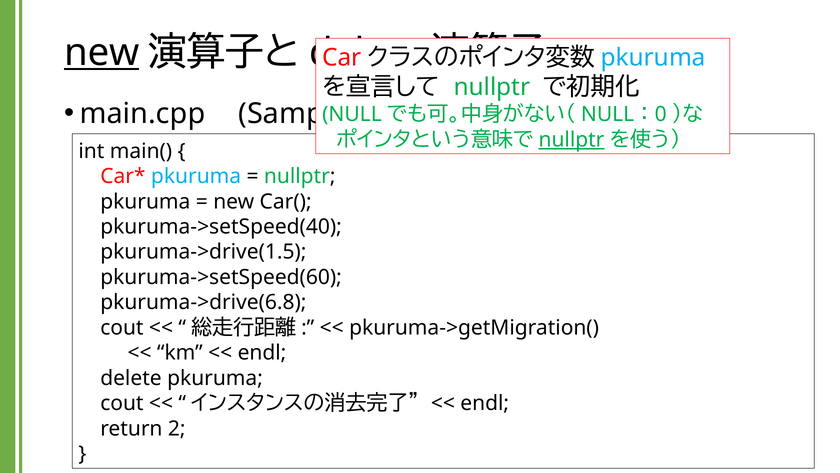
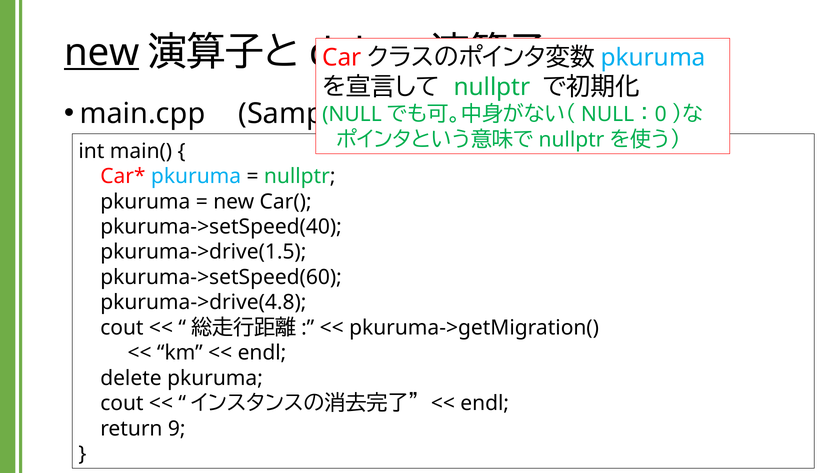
nullptr at (571, 140) underline: present -> none
pkuruma->drive(6.8: pkuruma->drive(6.8 -> pkuruma->drive(4.8
2: 2 -> 9
